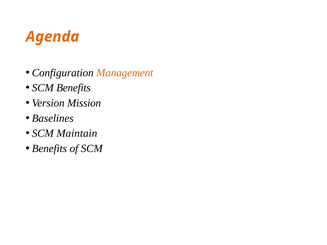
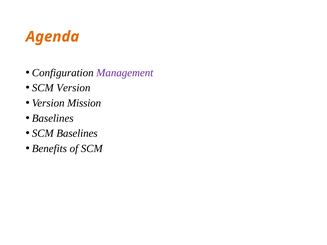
Management colour: orange -> purple
SCM Benefits: Benefits -> Version
SCM Maintain: Maintain -> Baselines
